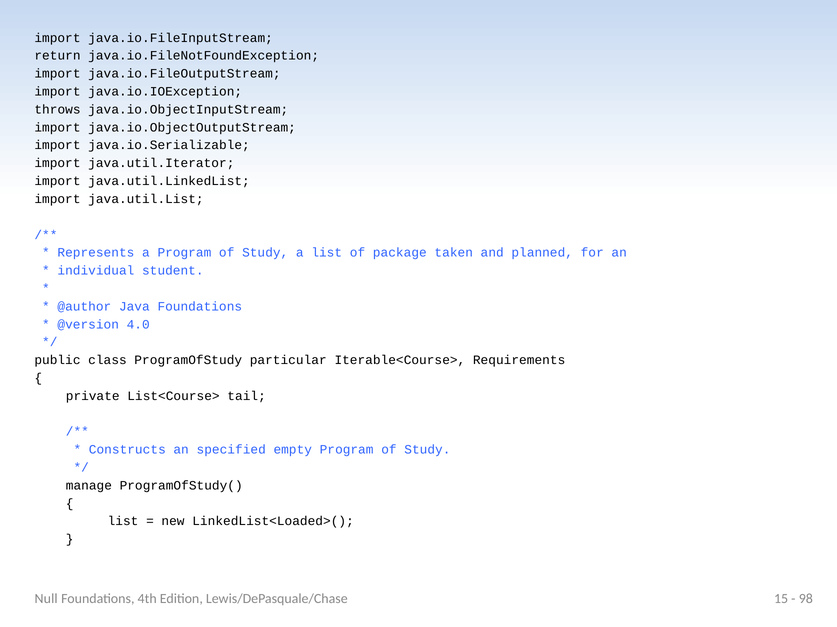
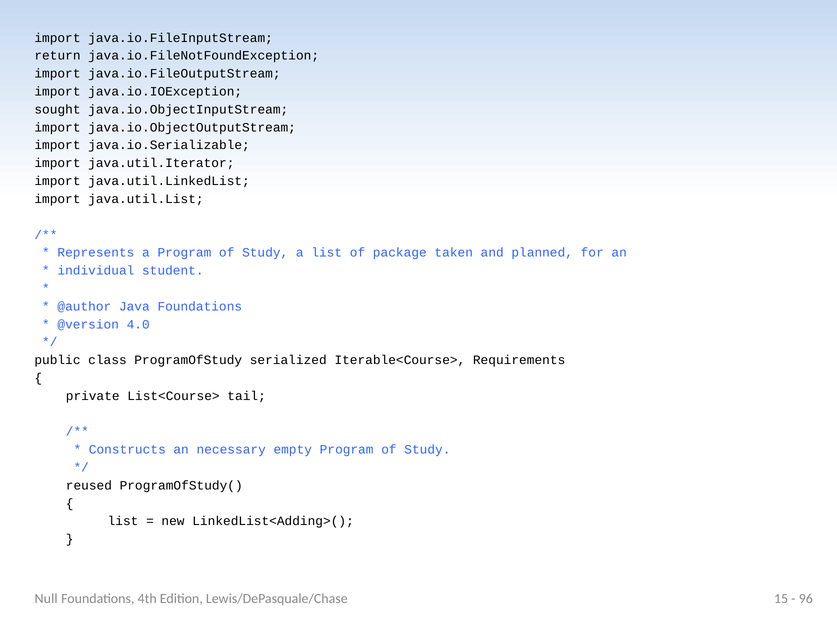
throws: throws -> sought
particular: particular -> serialized
specified: specified -> necessary
manage: manage -> reused
LinkedList<Loaded>(: LinkedList<Loaded>( -> LinkedList<Adding>(
98: 98 -> 96
